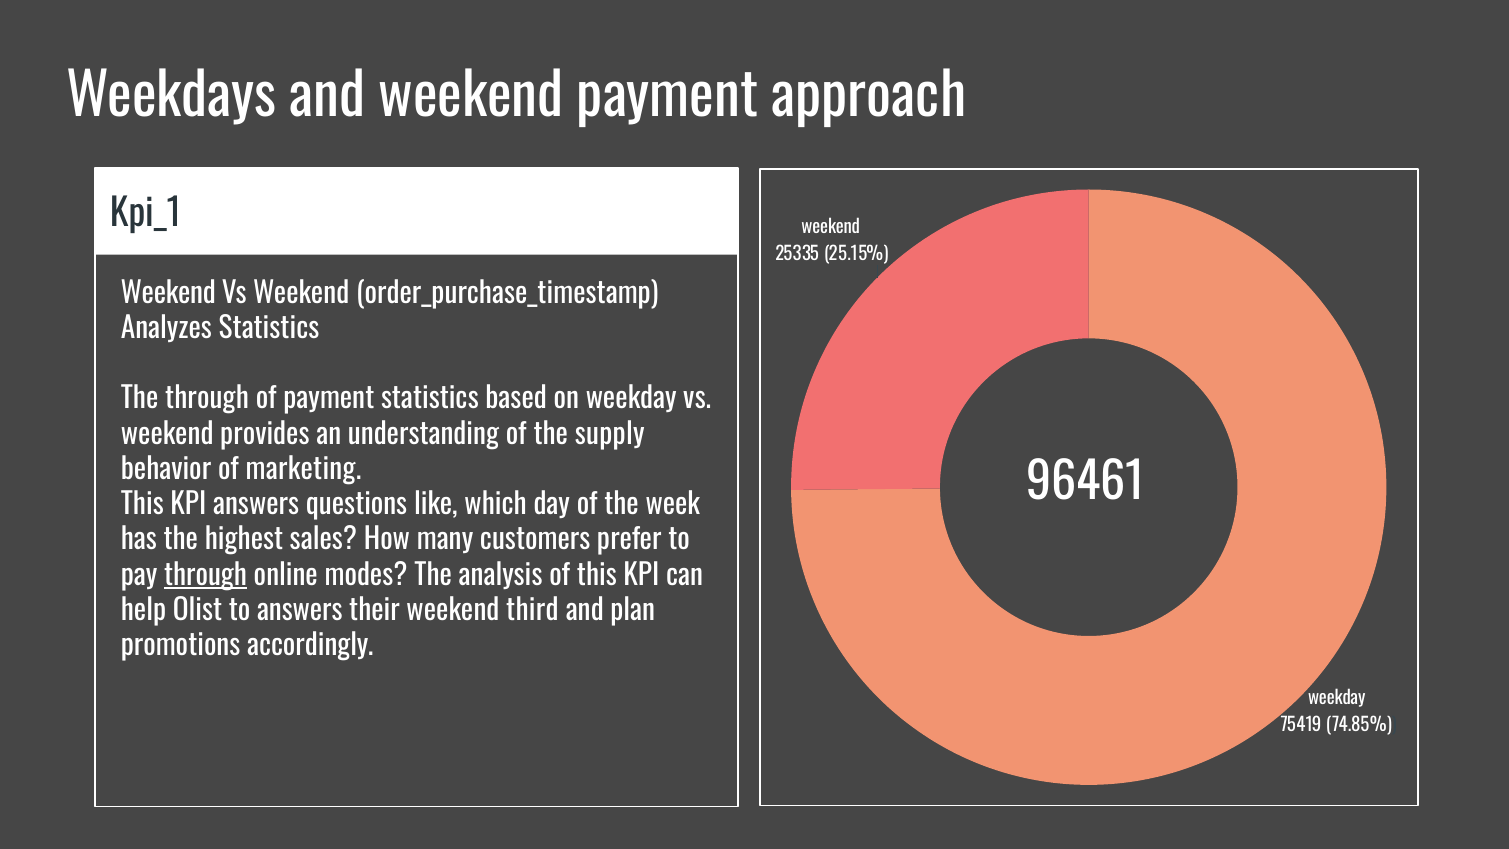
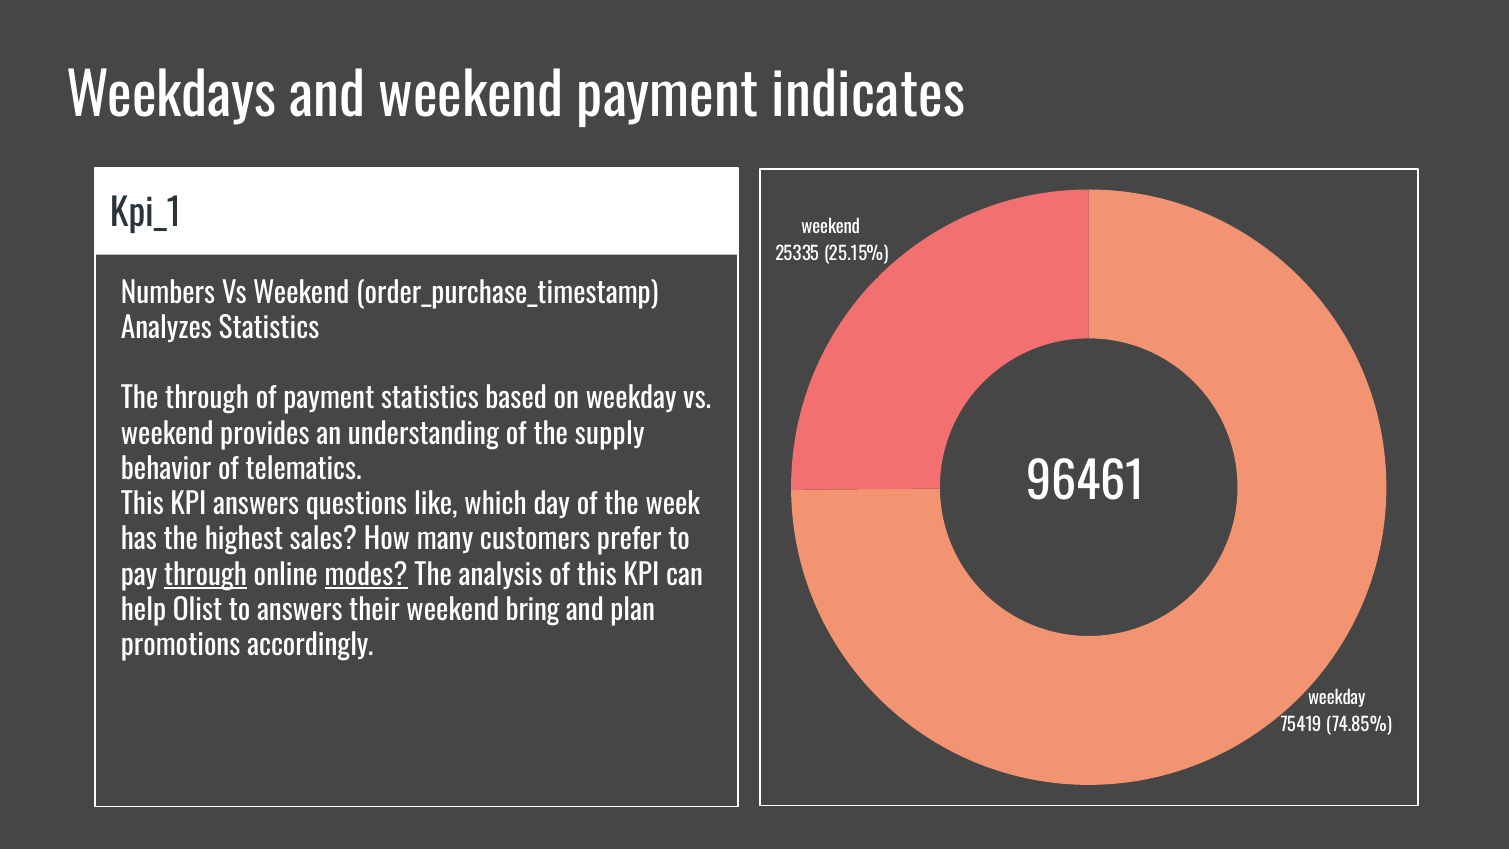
approach: approach -> indicates
Weekend at (168, 294): Weekend -> Numbers
marketing: marketing -> telematics
modes underline: none -> present
third: third -> bring
